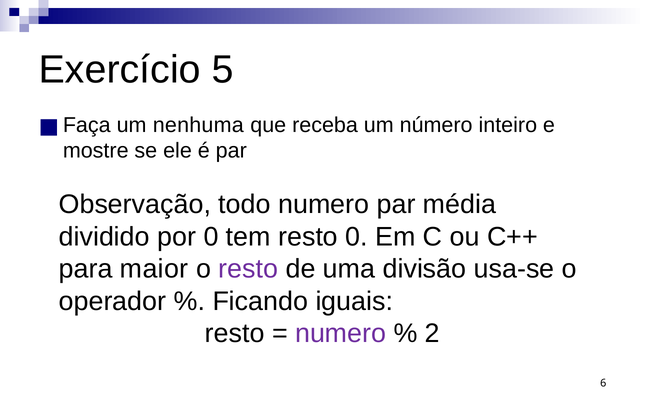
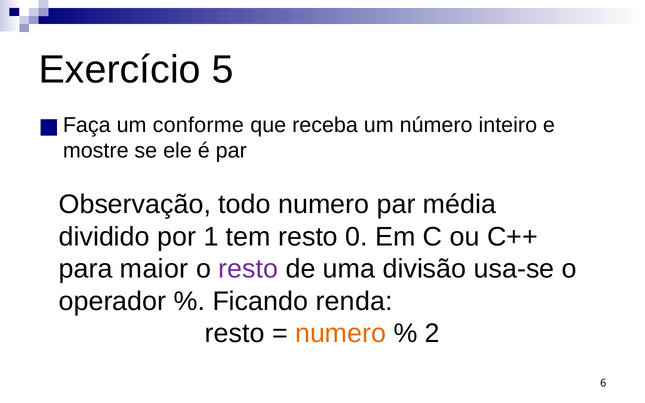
nenhuma: nenhuma -> conforme
por 0: 0 -> 1
iguais: iguais -> renda
numero at (341, 334) colour: purple -> orange
